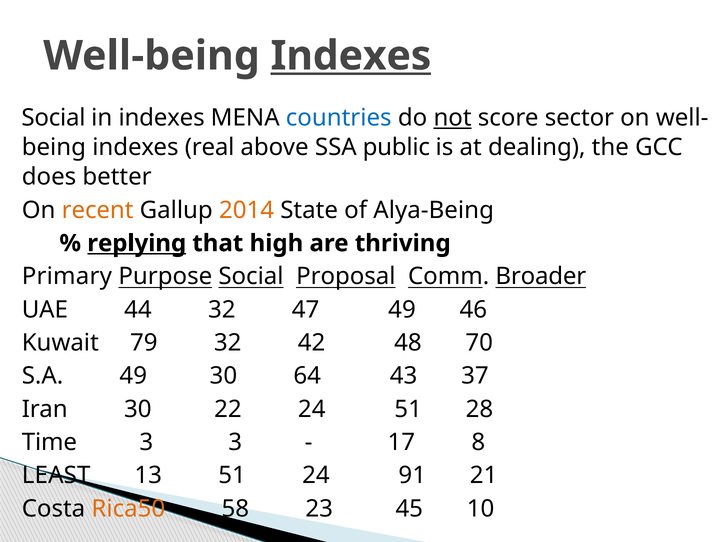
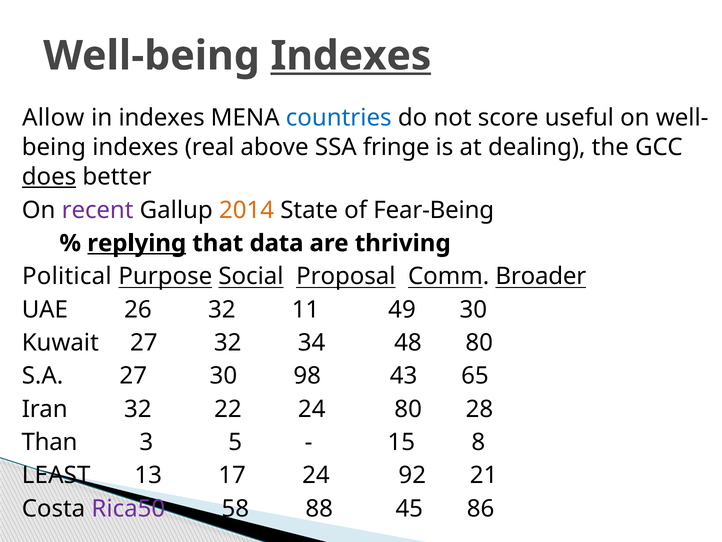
Social at (53, 118): Social -> Allow
not underline: present -> none
sector: sector -> useful
public: public -> fringe
does underline: none -> present
recent colour: orange -> purple
Alya-Being: Alya-Being -> Fear-Being
high: high -> data
Primary: Primary -> Political
44: 44 -> 26
47: 47 -> 11
49 46: 46 -> 30
Kuwait 79: 79 -> 27
42: 42 -> 34
48 70: 70 -> 80
S.A 49: 49 -> 27
64: 64 -> 98
37: 37 -> 65
Iran 30: 30 -> 32
24 51: 51 -> 80
Time: Time -> Than
3 3: 3 -> 5
17: 17 -> 15
13 51: 51 -> 17
91: 91 -> 92
Rica50 colour: orange -> purple
23: 23 -> 88
10: 10 -> 86
